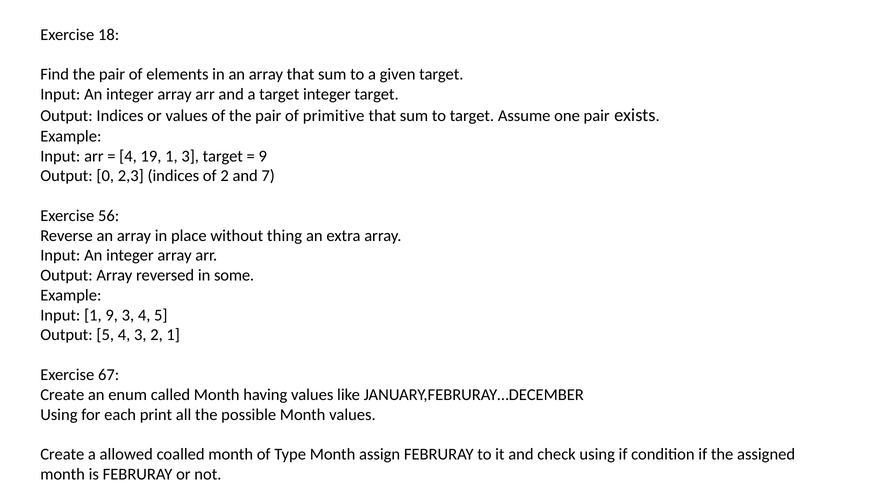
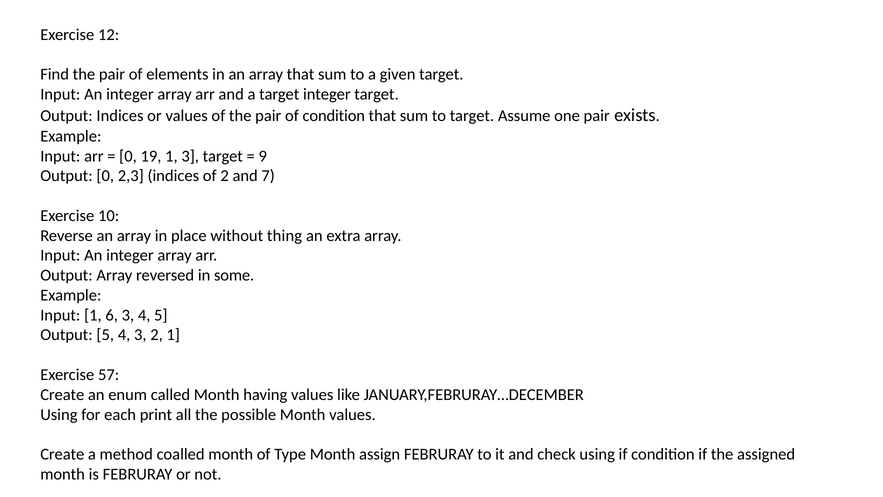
18: 18 -> 12
of primitive: primitive -> condition
4 at (128, 156): 4 -> 0
56: 56 -> 10
1 9: 9 -> 6
67: 67 -> 57
allowed: allowed -> method
